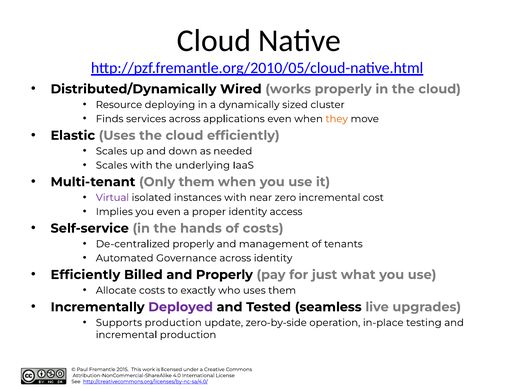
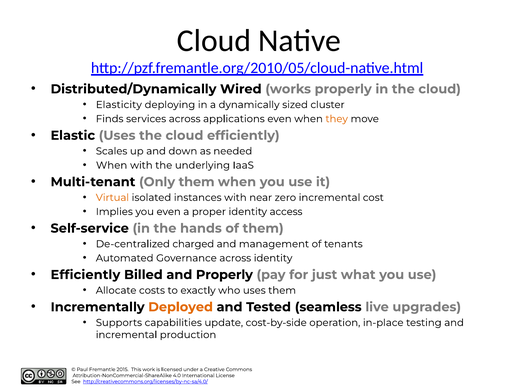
Resource: Resource -> Elasticity
Scales at (112, 165): Scales -> When
Virtual colour: purple -> orange
of costs: costs -> them
De-centralized properly: properly -> charged
Deployed colour: purple -> orange
Supports production: production -> capabilities
zero-by-side: zero-by-side -> cost-by-side
